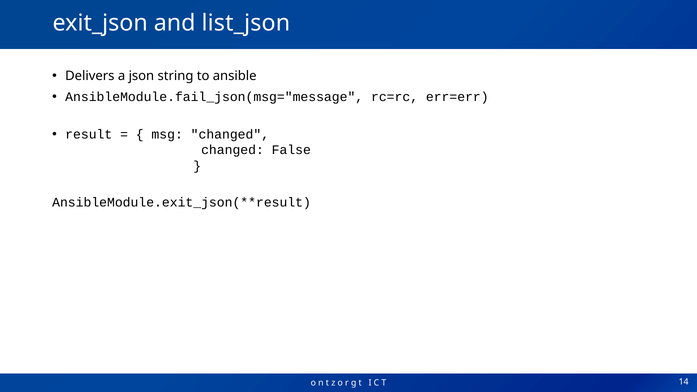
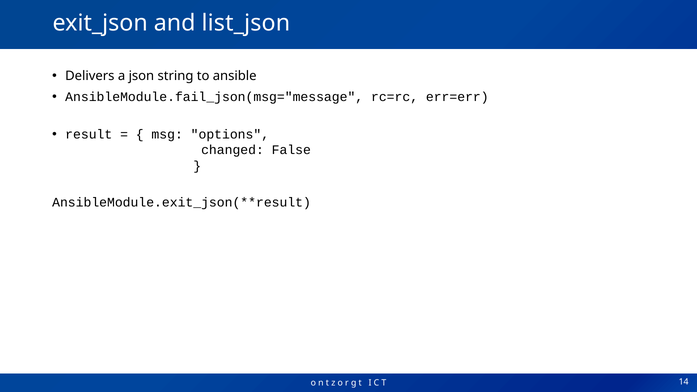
msg changed: changed -> options
